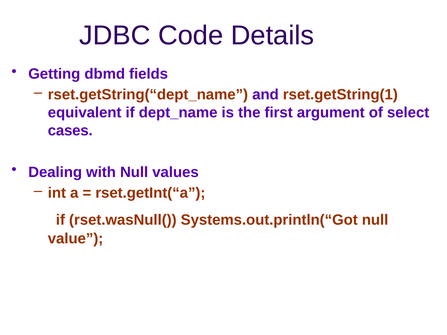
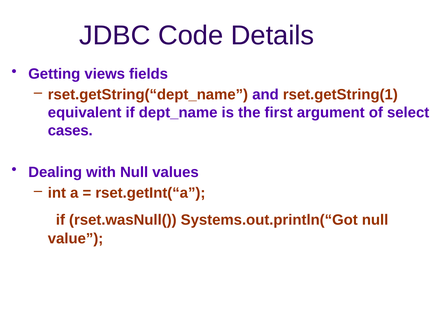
dbmd: dbmd -> views
